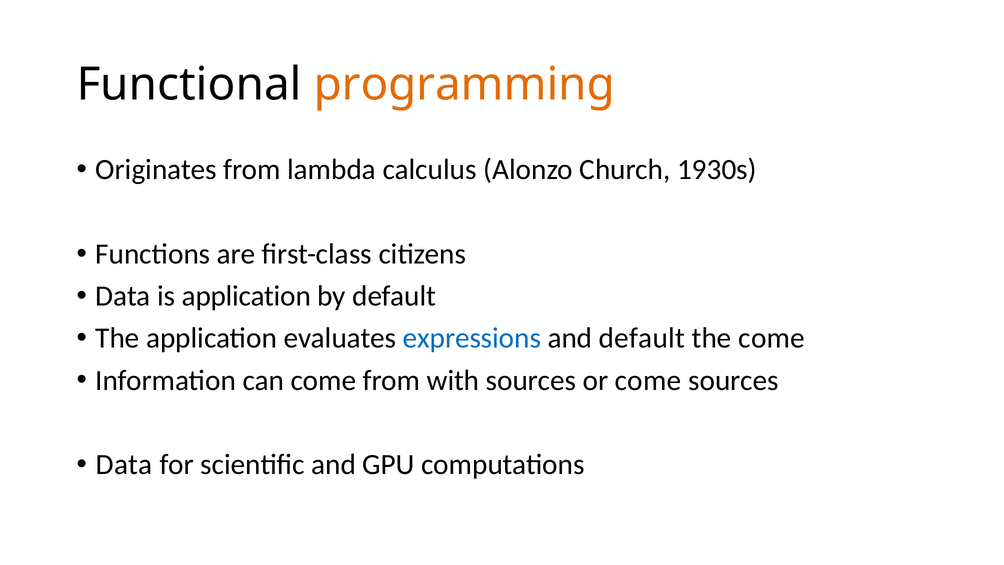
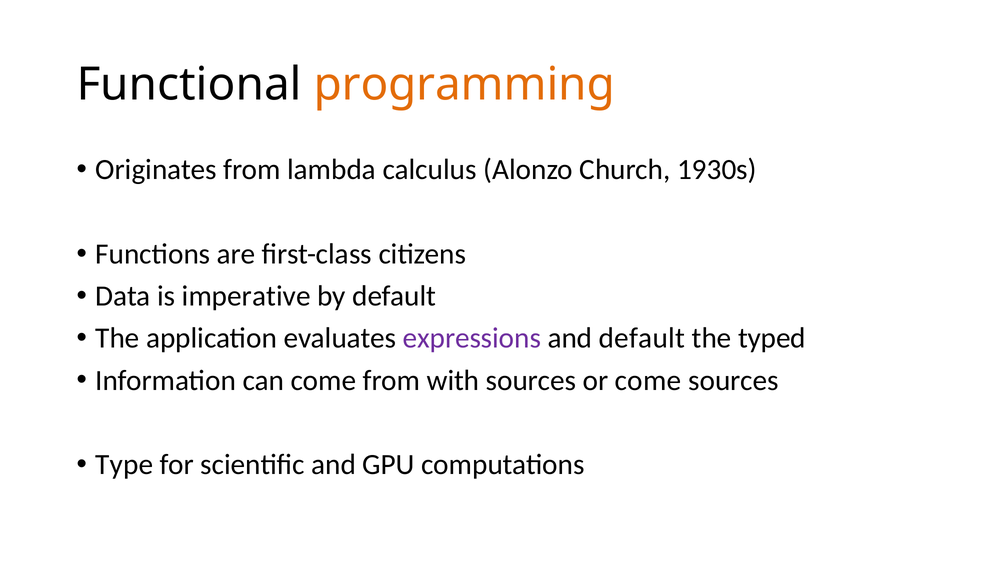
is application: application -> imperative
expressions colour: blue -> purple
the come: come -> typed
Data at (124, 464): Data -> Type
